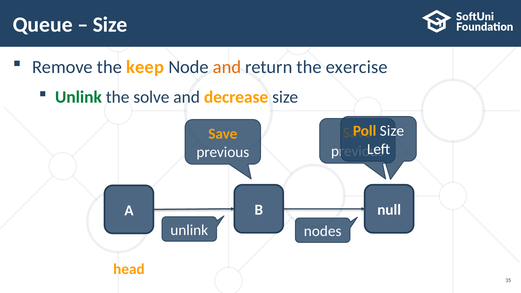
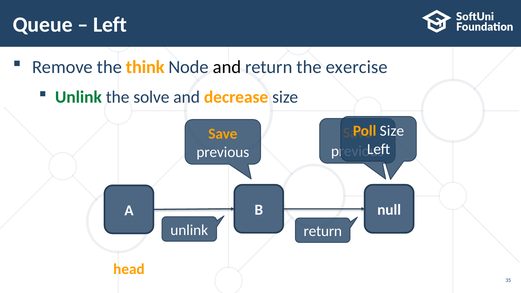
Size at (110, 25): Size -> Left
keep: keep -> think
and at (227, 67) colour: orange -> black
nodes at (323, 231): nodes -> return
